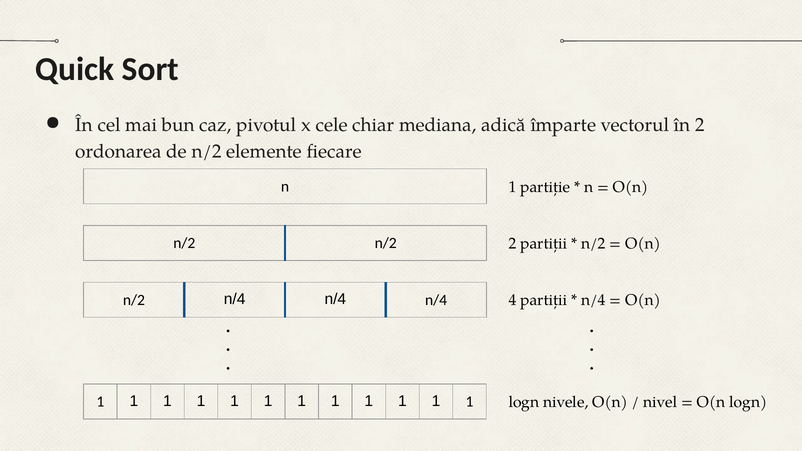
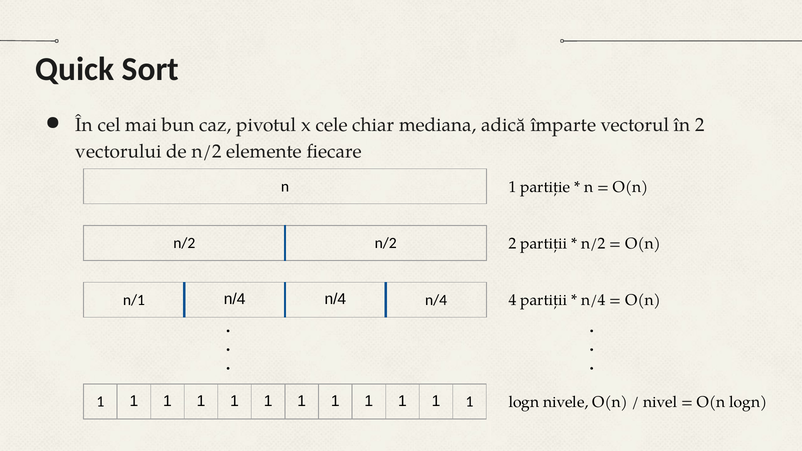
ordonarea: ordonarea -> vectorului
n/2 at (134, 300): n/2 -> n/1
